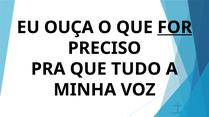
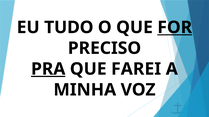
OUÇA: OUÇA -> TUDO
PRA underline: none -> present
TUDO: TUDO -> FAREI
